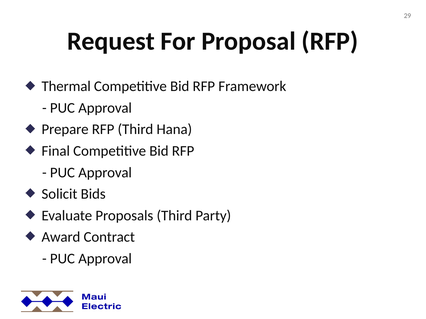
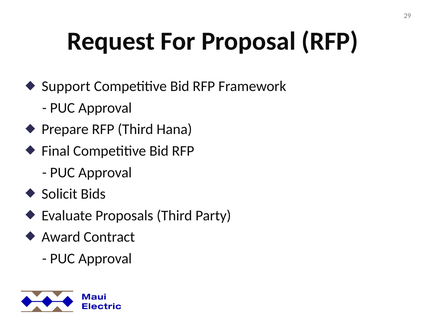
Thermal: Thermal -> Support
